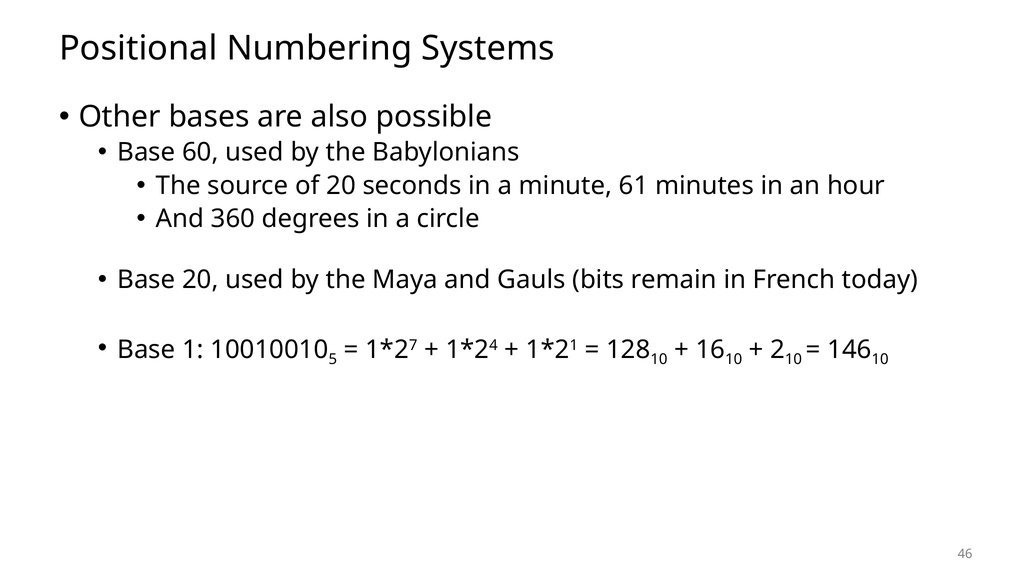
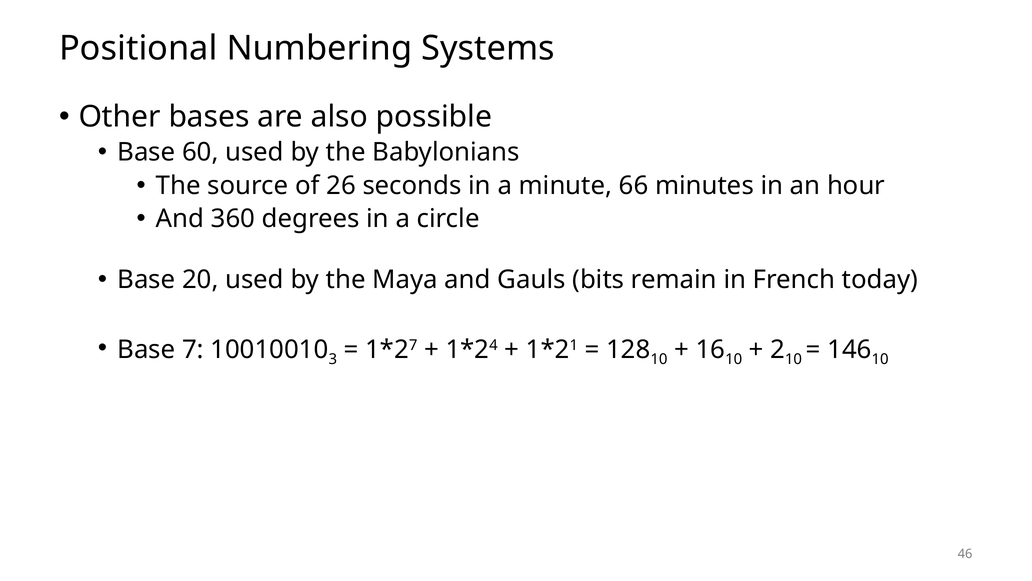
of 20: 20 -> 26
61: 61 -> 66
1: 1 -> 7
5: 5 -> 3
